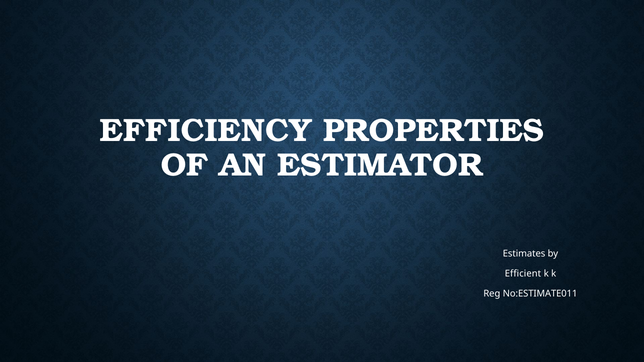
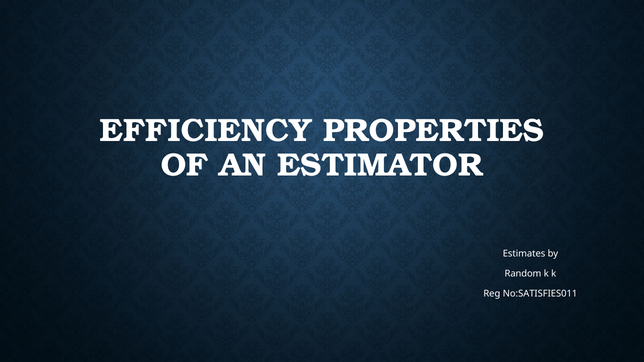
Efficient: Efficient -> Random
No:ESTIMATE011: No:ESTIMATE011 -> No:SATISFIES011
